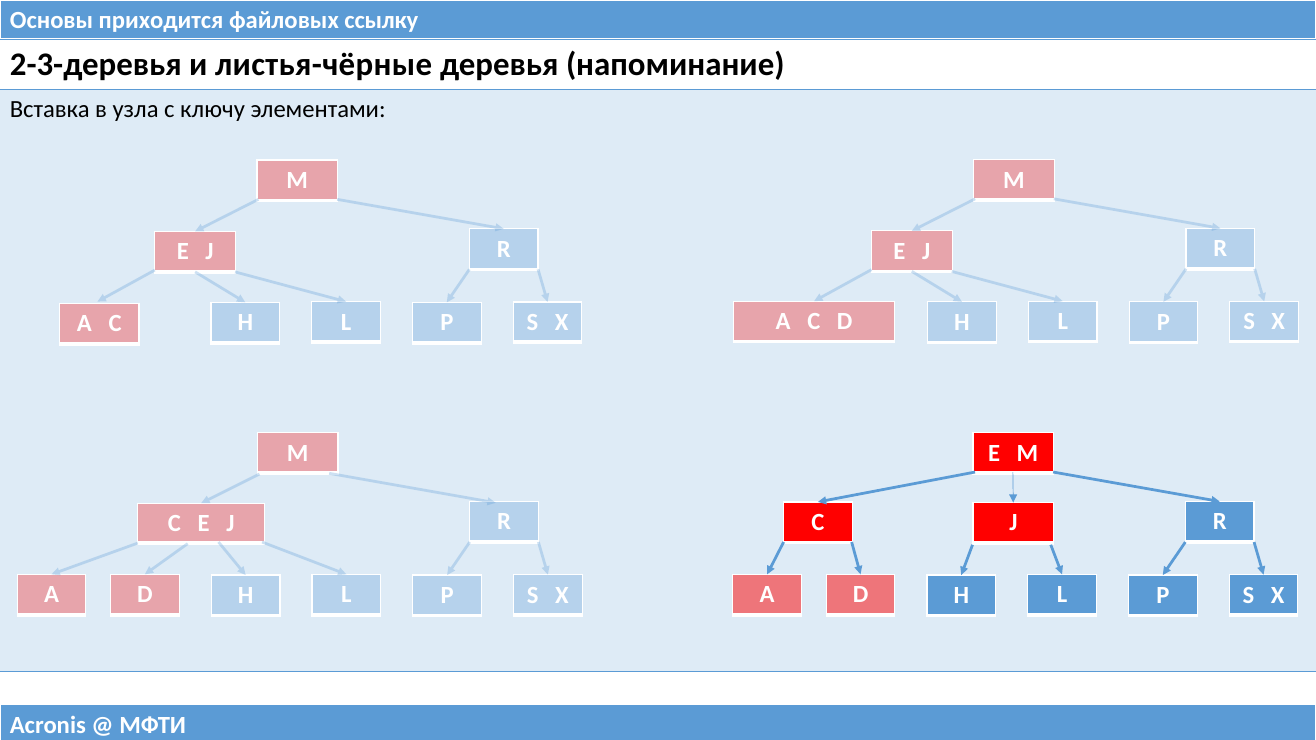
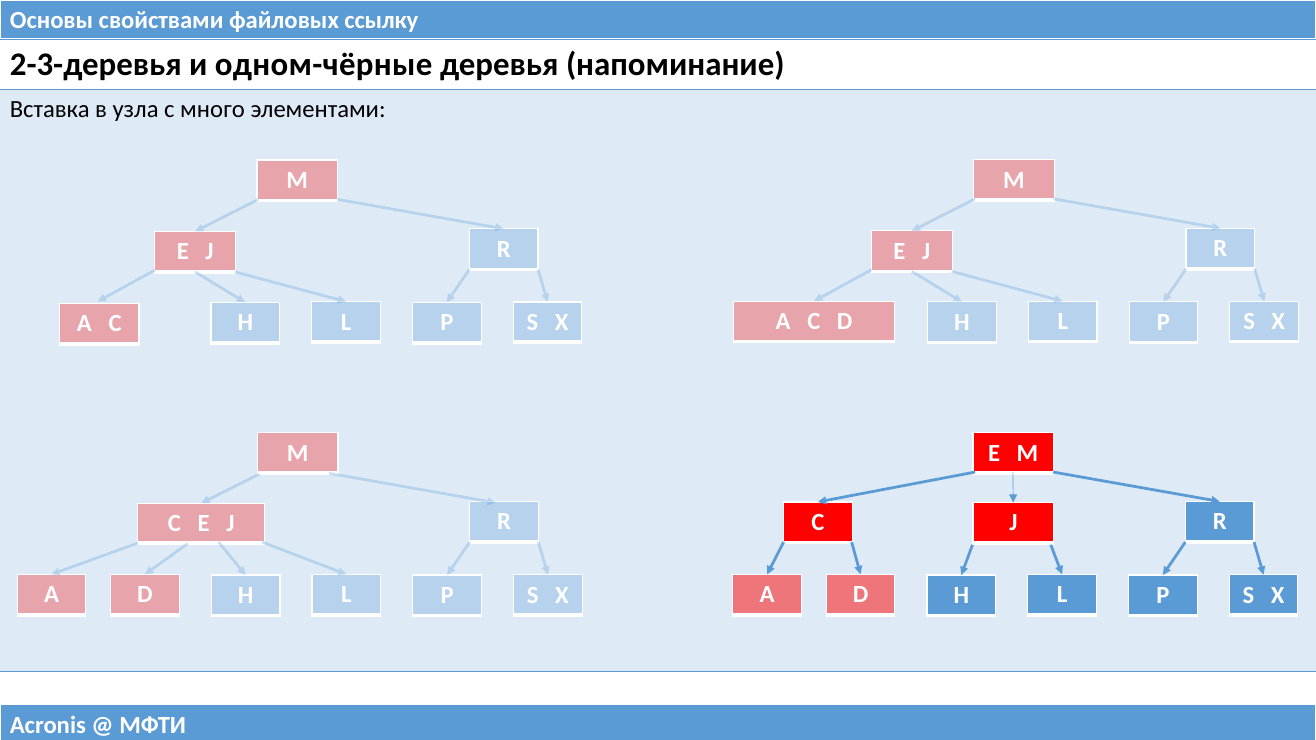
приходится: приходится -> свойствами
листья-чёрные: листья-чёрные -> одном-чёрные
ключу: ключу -> много
